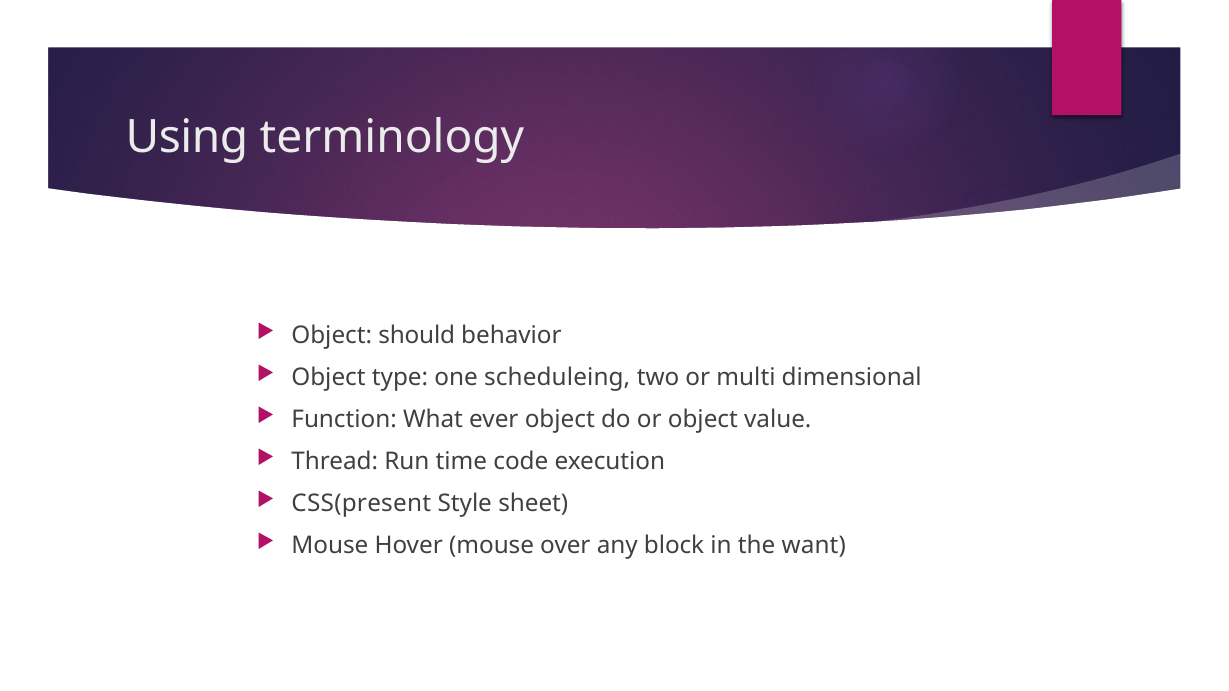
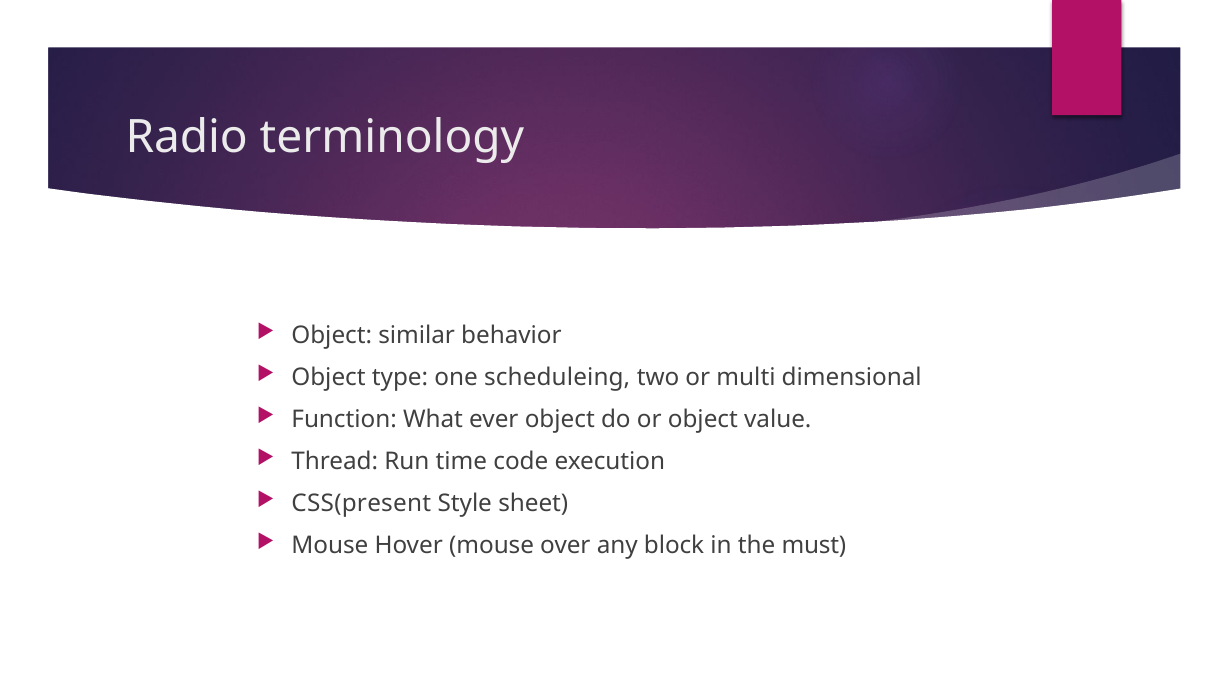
Using: Using -> Radio
should: should -> similar
want: want -> must
